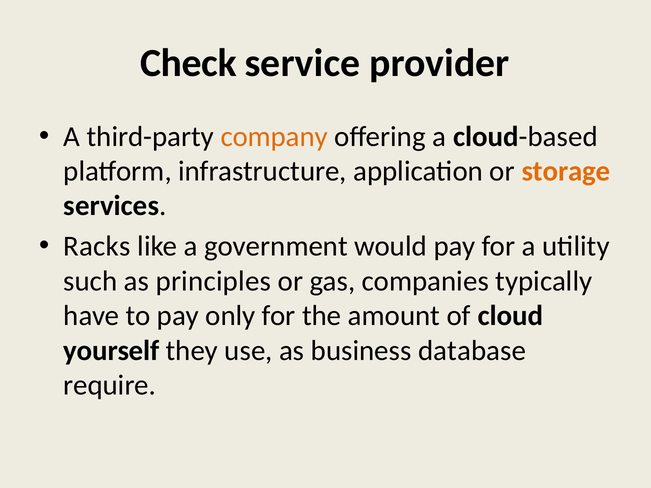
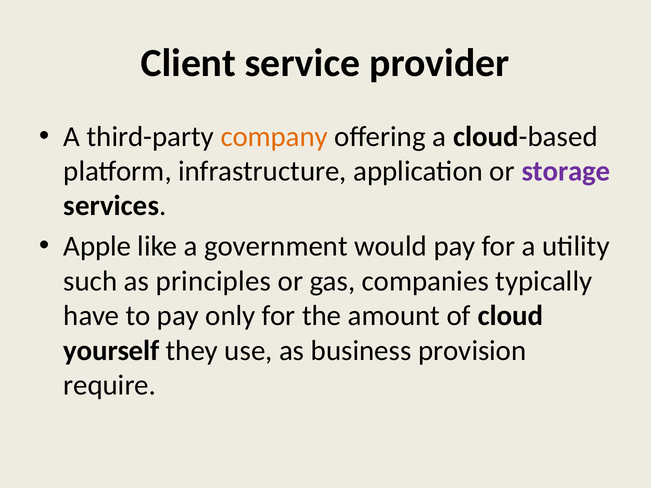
Check: Check -> Client
storage colour: orange -> purple
Racks: Racks -> Apple
database: database -> provision
